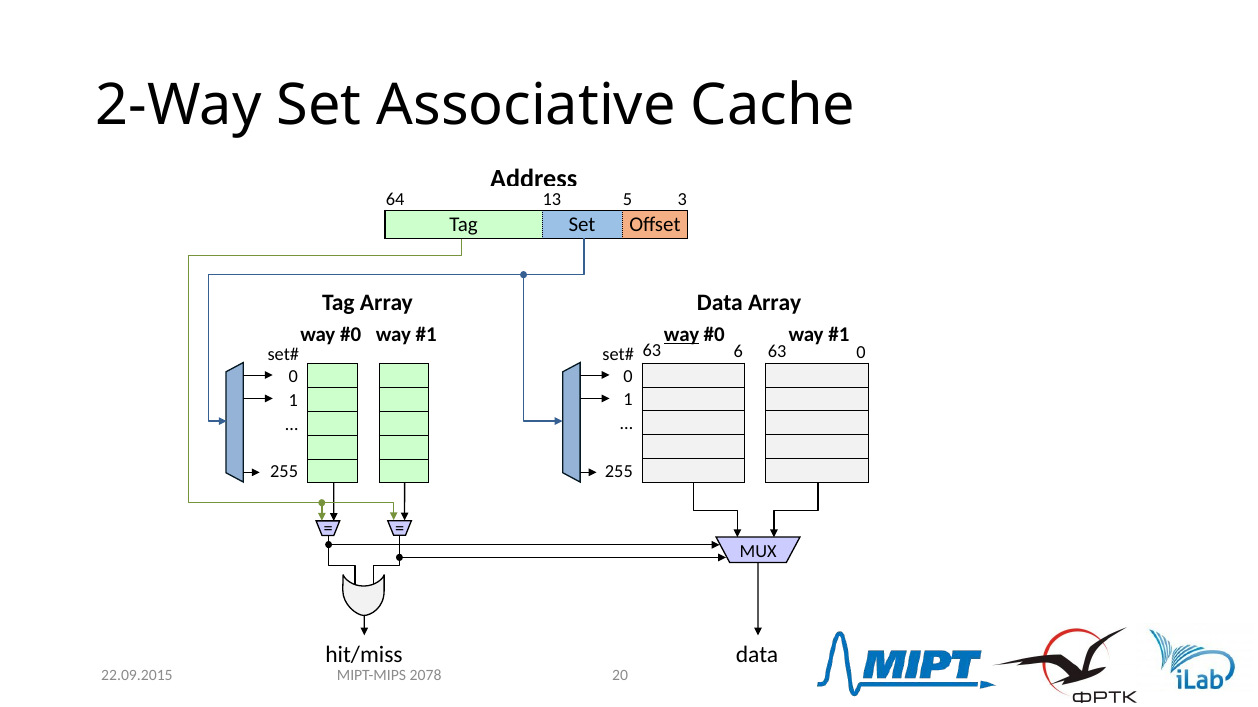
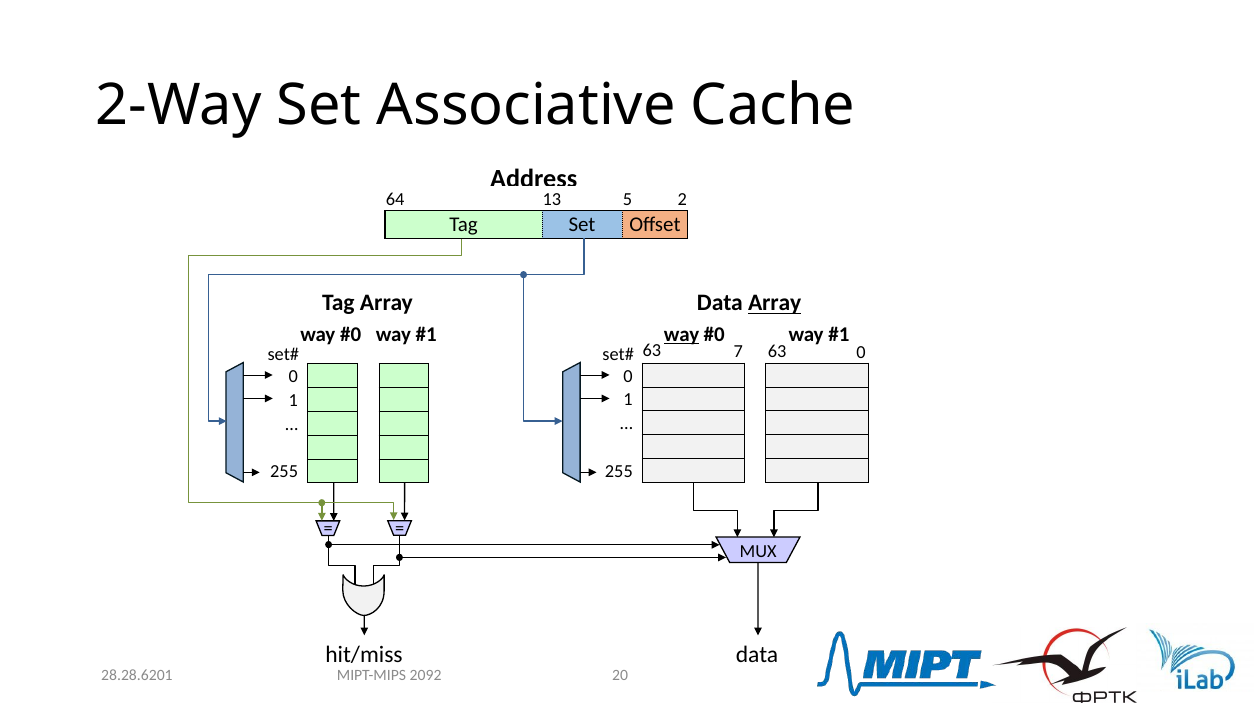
3: 3 -> 2
Array at (775, 303) underline: none -> present
6: 6 -> 7
22.09.2015: 22.09.2015 -> 28.28.6201
2078: 2078 -> 2092
